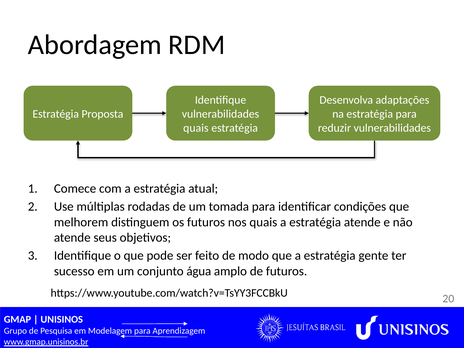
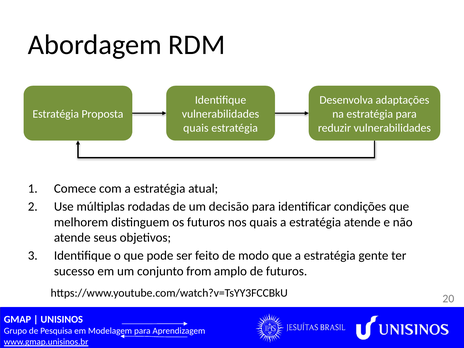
tomada: tomada -> decisão
água: água -> from
